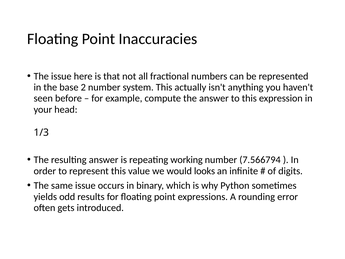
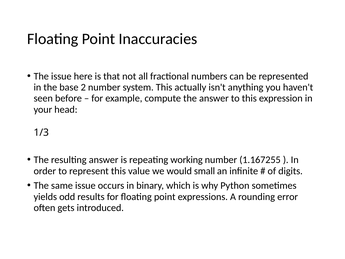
7.566794: 7.566794 -> 1.167255
looks: looks -> small
